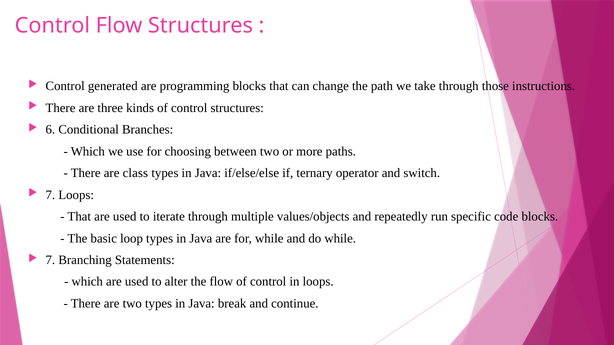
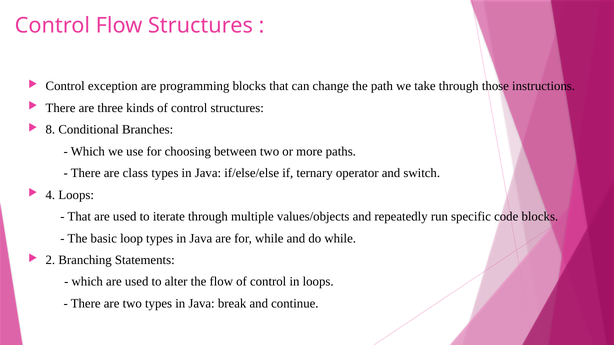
generated: generated -> exception
6: 6 -> 8
7 at (50, 195): 7 -> 4
7 at (50, 260): 7 -> 2
